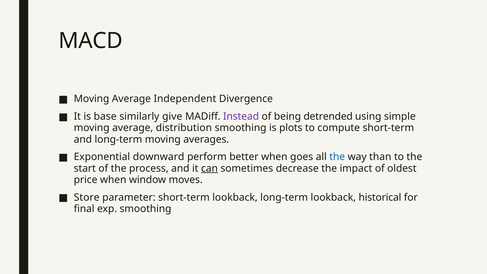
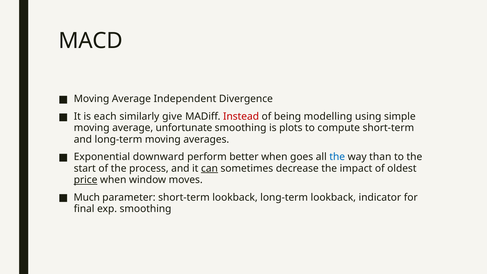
base: base -> each
Instead colour: purple -> red
detrended: detrended -> modelling
distribution: distribution -> unfortunate
price underline: none -> present
Store: Store -> Much
historical: historical -> indicator
